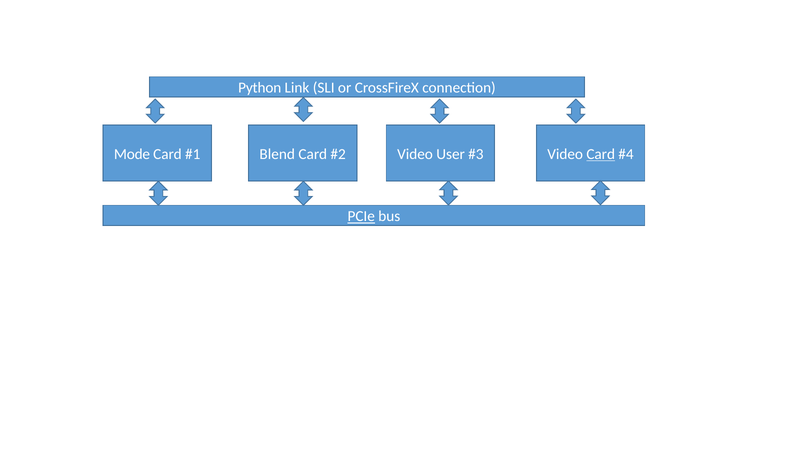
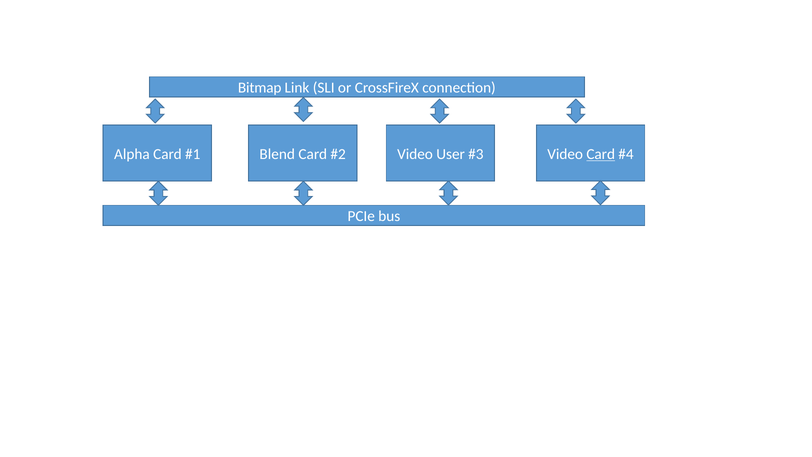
Python: Python -> Bitmap
Mode: Mode -> Alpha
PCIe underline: present -> none
